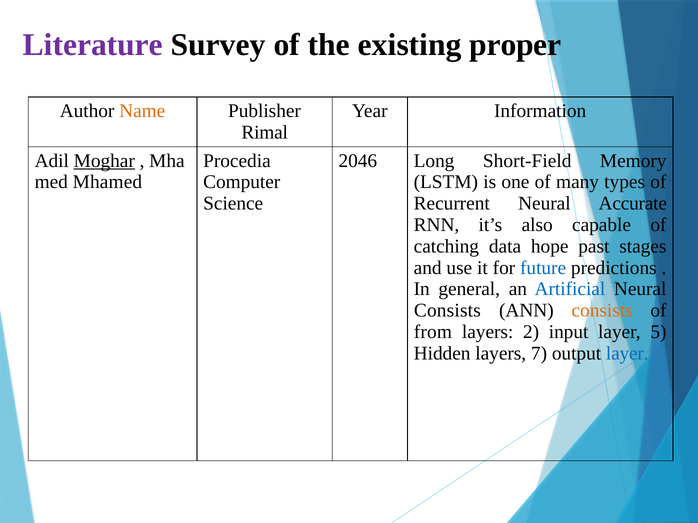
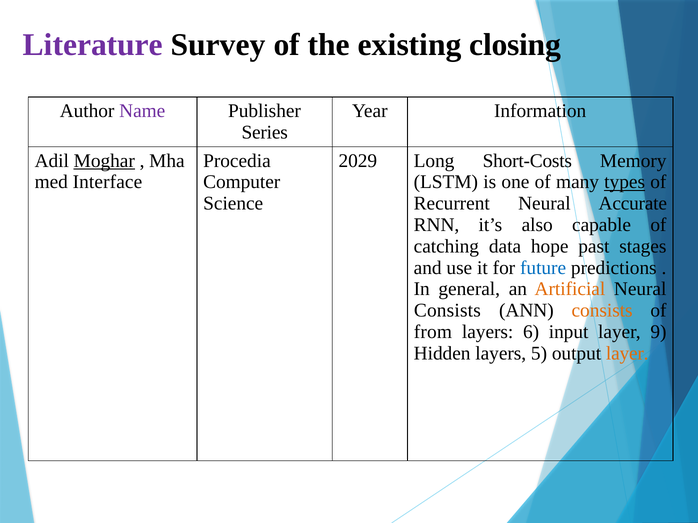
proper: proper -> closing
Name colour: orange -> purple
Rimal: Rimal -> Series
2046: 2046 -> 2029
Short-Field: Short-Field -> Short-Costs
Mhamed: Mhamed -> Interface
types underline: none -> present
Artificial colour: blue -> orange
2: 2 -> 6
5: 5 -> 9
7: 7 -> 5
layer at (627, 354) colour: blue -> orange
